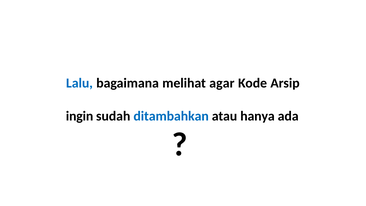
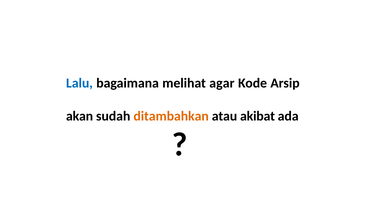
ingin: ingin -> akan
ditambahkan colour: blue -> orange
hanya: hanya -> akibat
